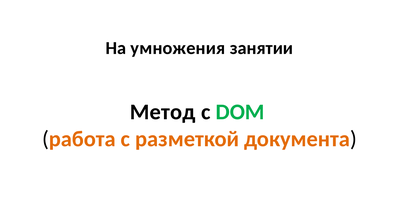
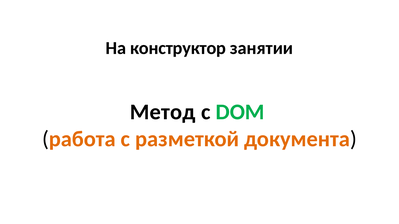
умножения: умножения -> конструктор
